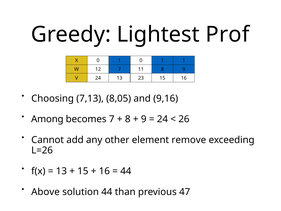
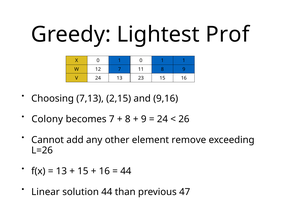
8,05: 8,05 -> 2,15
Among: Among -> Colony
Above: Above -> Linear
